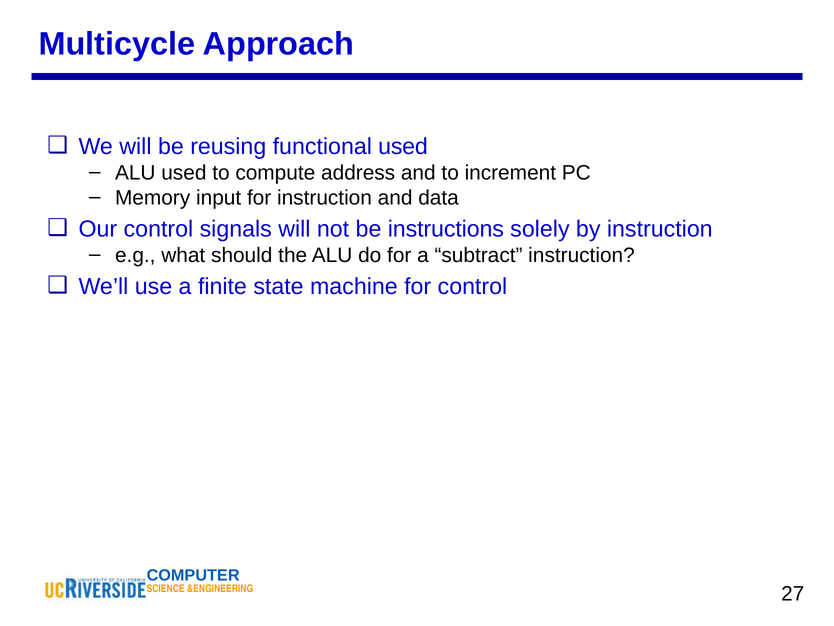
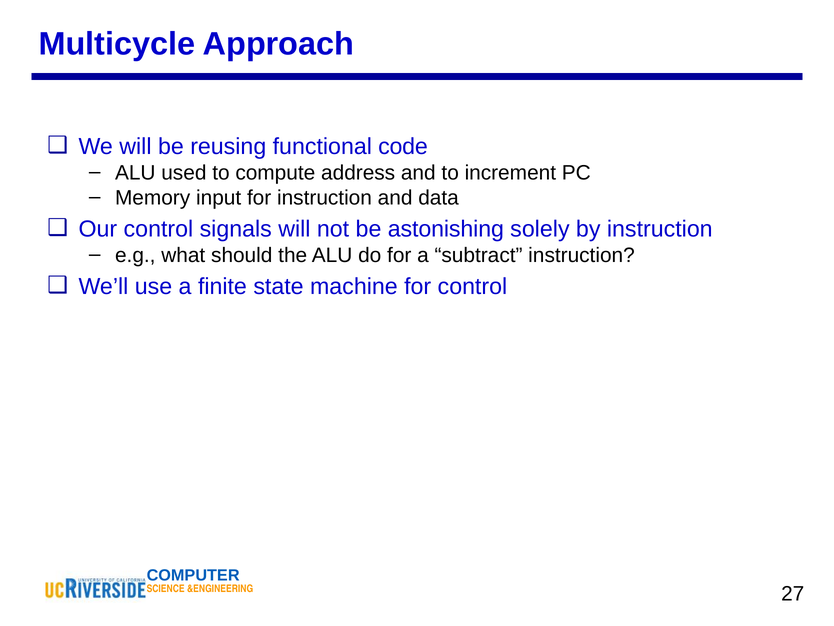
functional used: used -> code
instructions: instructions -> astonishing
